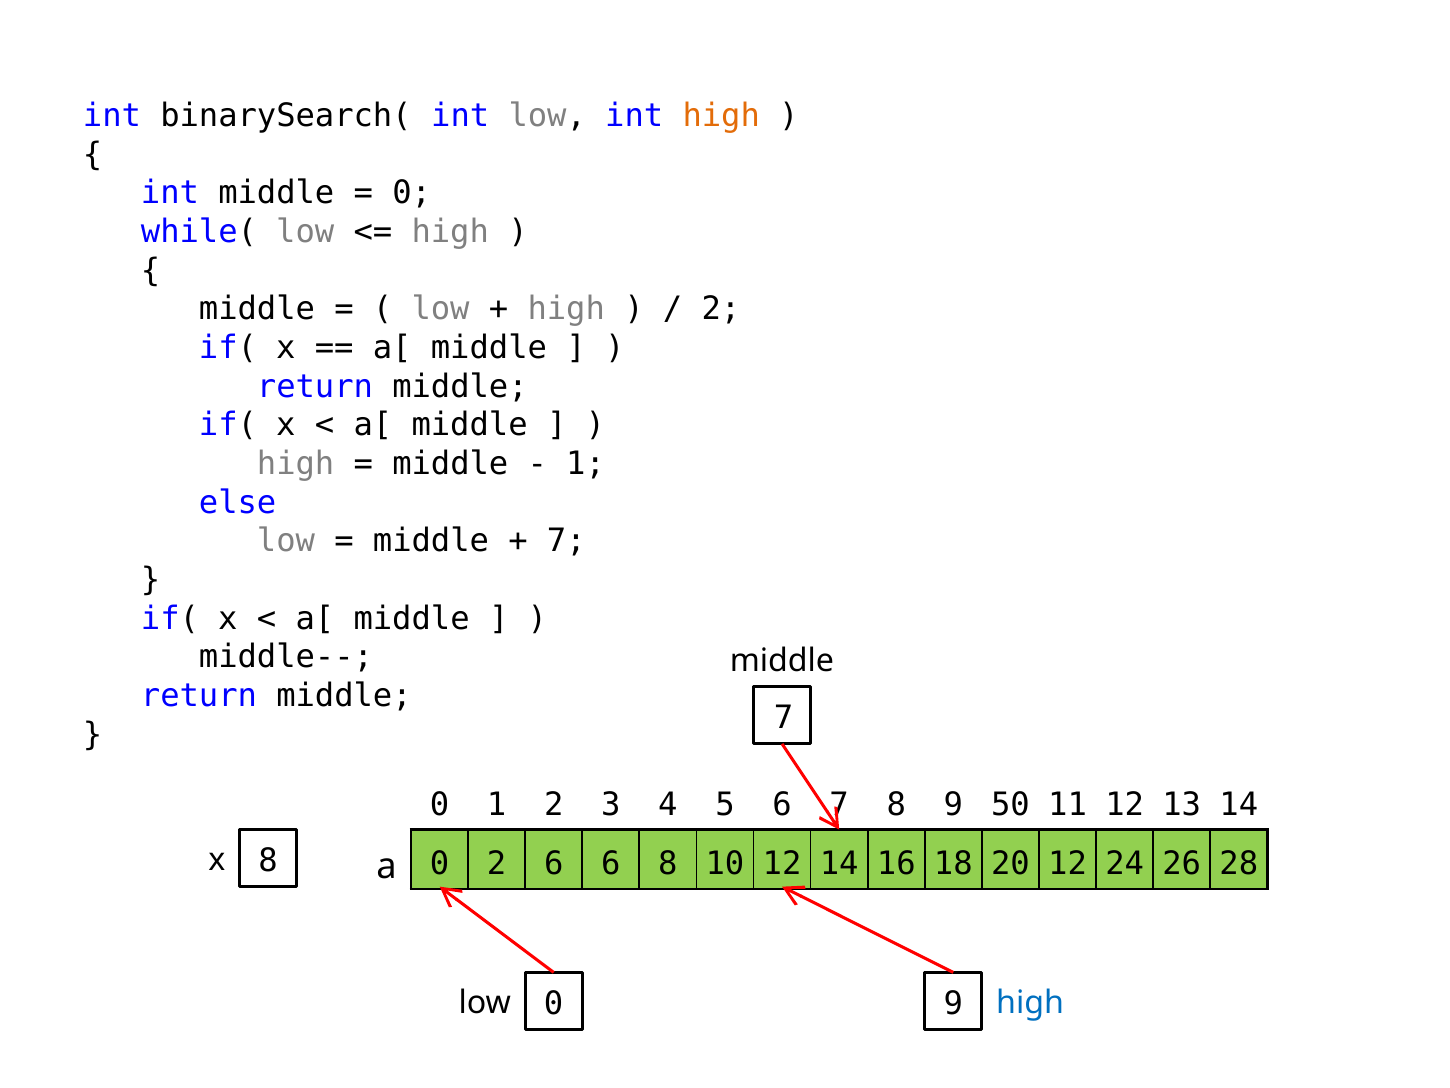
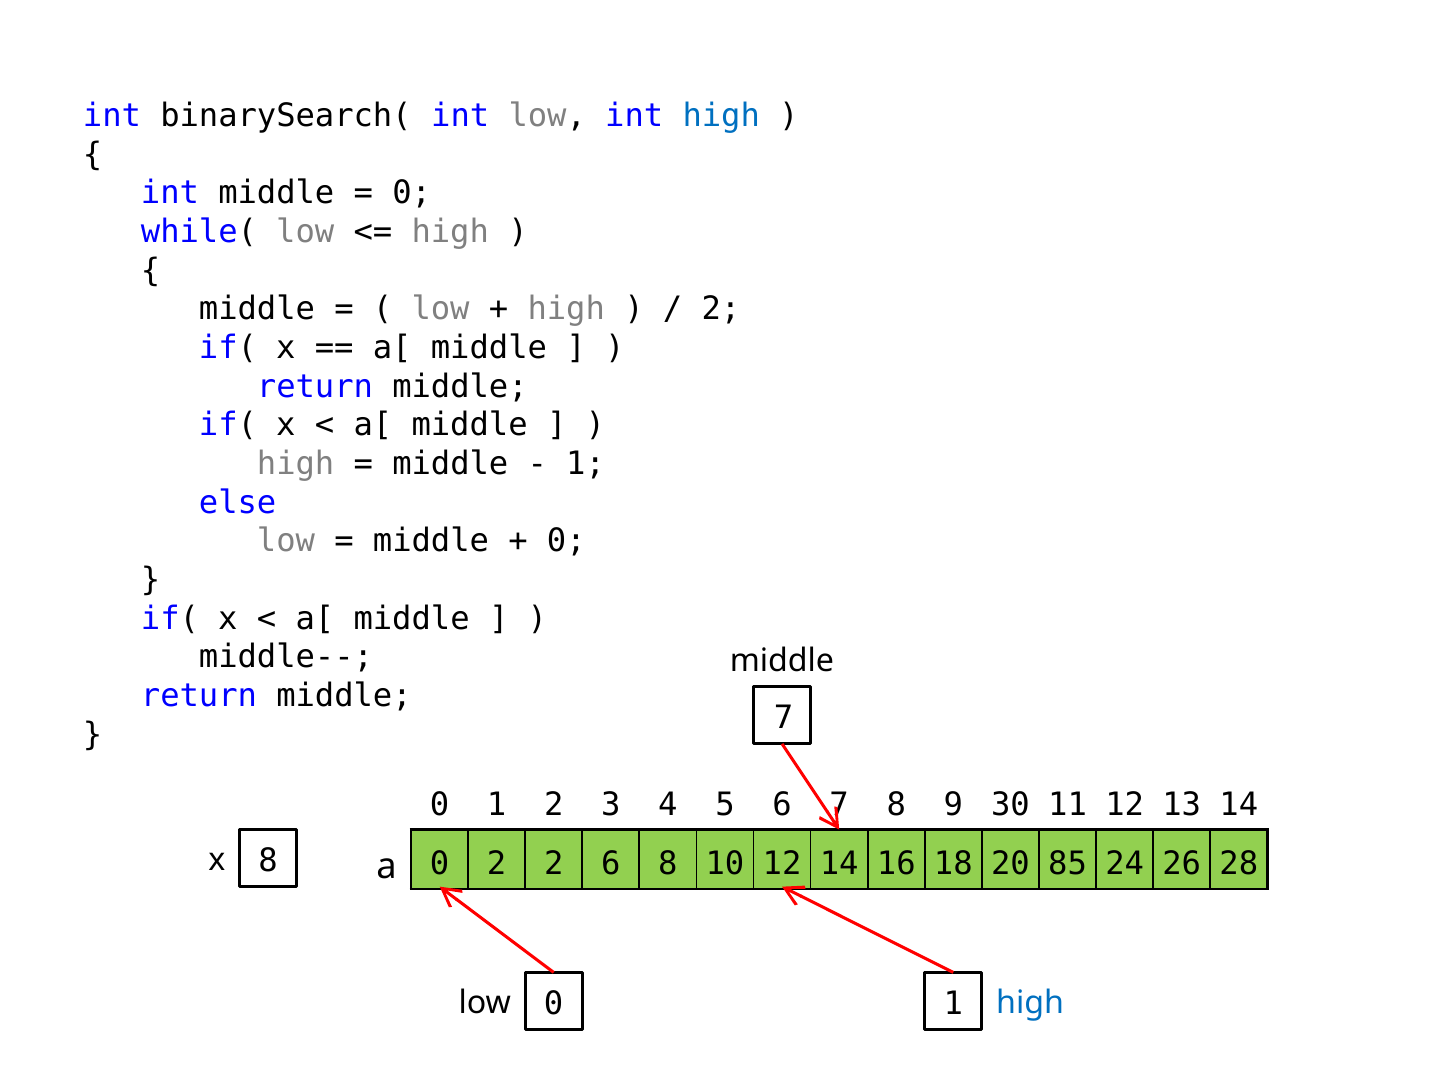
high at (721, 116) colour: orange -> blue
7 at (566, 541): 7 -> 0
50: 50 -> 30
2 6: 6 -> 2
20 12: 12 -> 85
9 at (953, 1003): 9 -> 1
